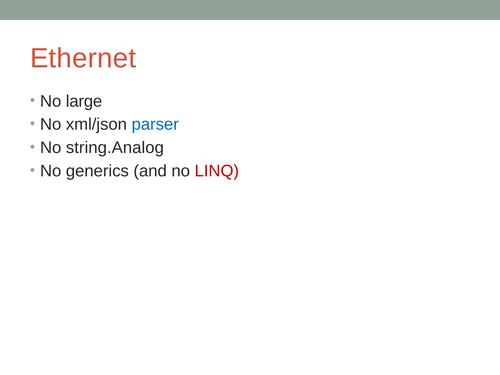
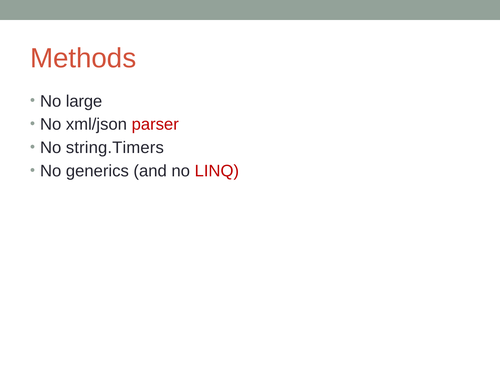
Ethernet: Ethernet -> Methods
parser colour: blue -> red
string.Analog: string.Analog -> string.Timers
